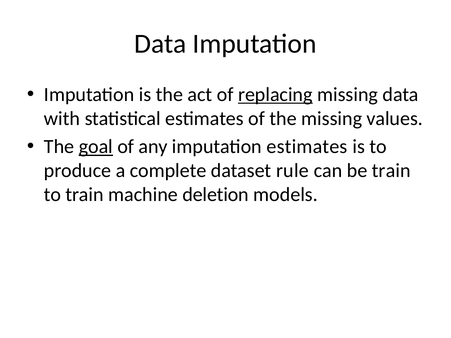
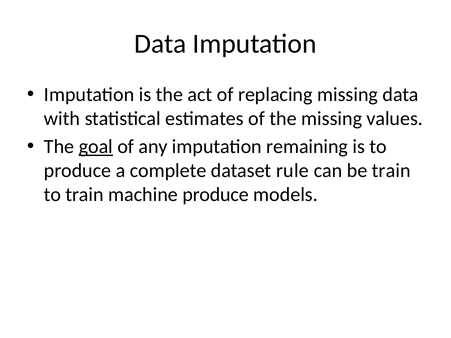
replacing underline: present -> none
imputation estimates: estimates -> remaining
machine deletion: deletion -> produce
